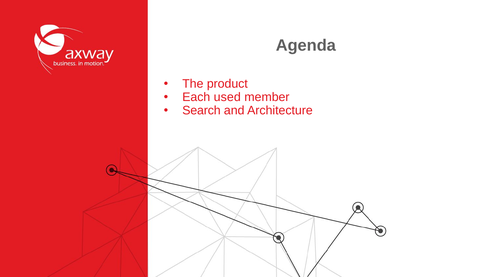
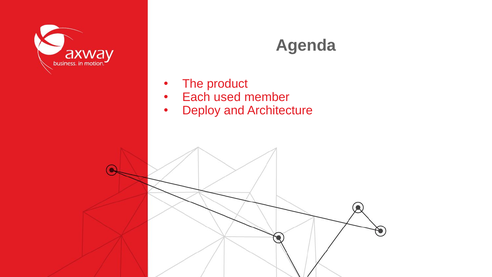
Search: Search -> Deploy
